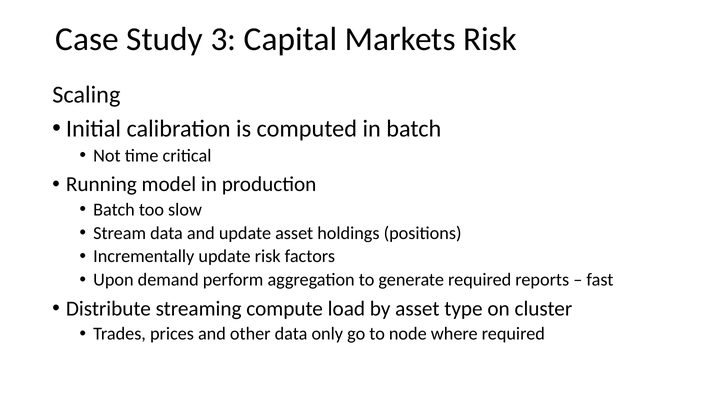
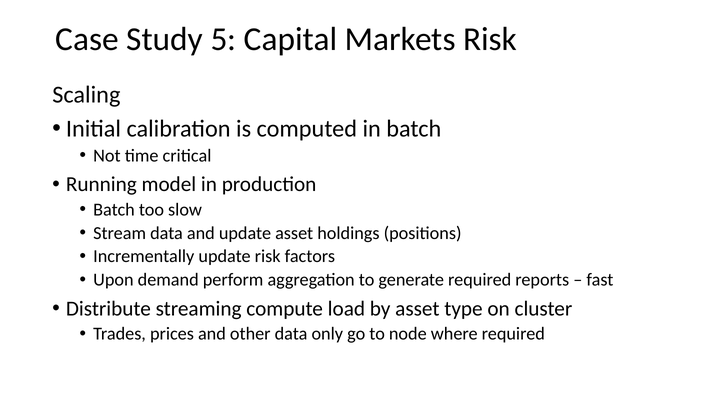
3: 3 -> 5
